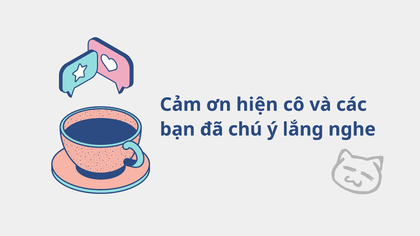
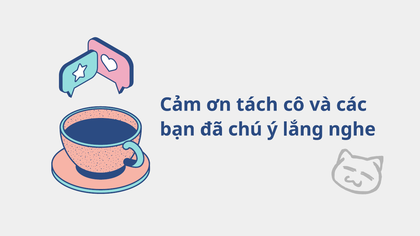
hiện: hiện -> tách
